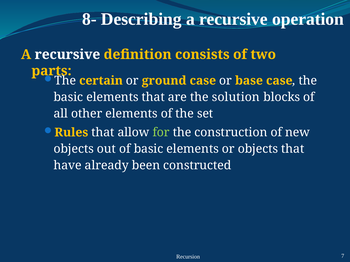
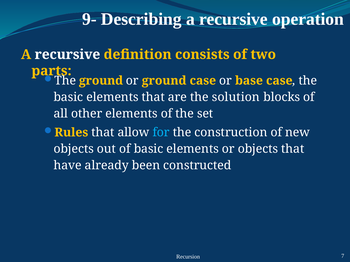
8-: 8- -> 9-
The certain: certain -> ground
for colour: light green -> light blue
